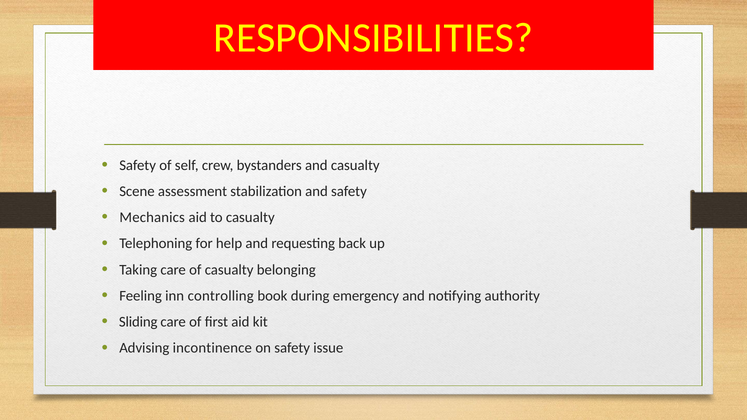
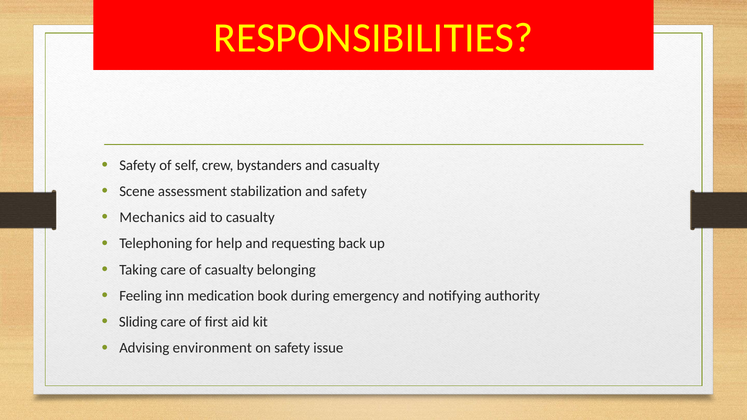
controlling: controlling -> medication
incontinence: incontinence -> environment
